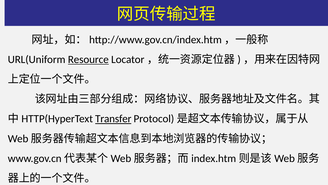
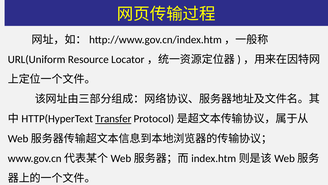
Resource underline: present -> none
